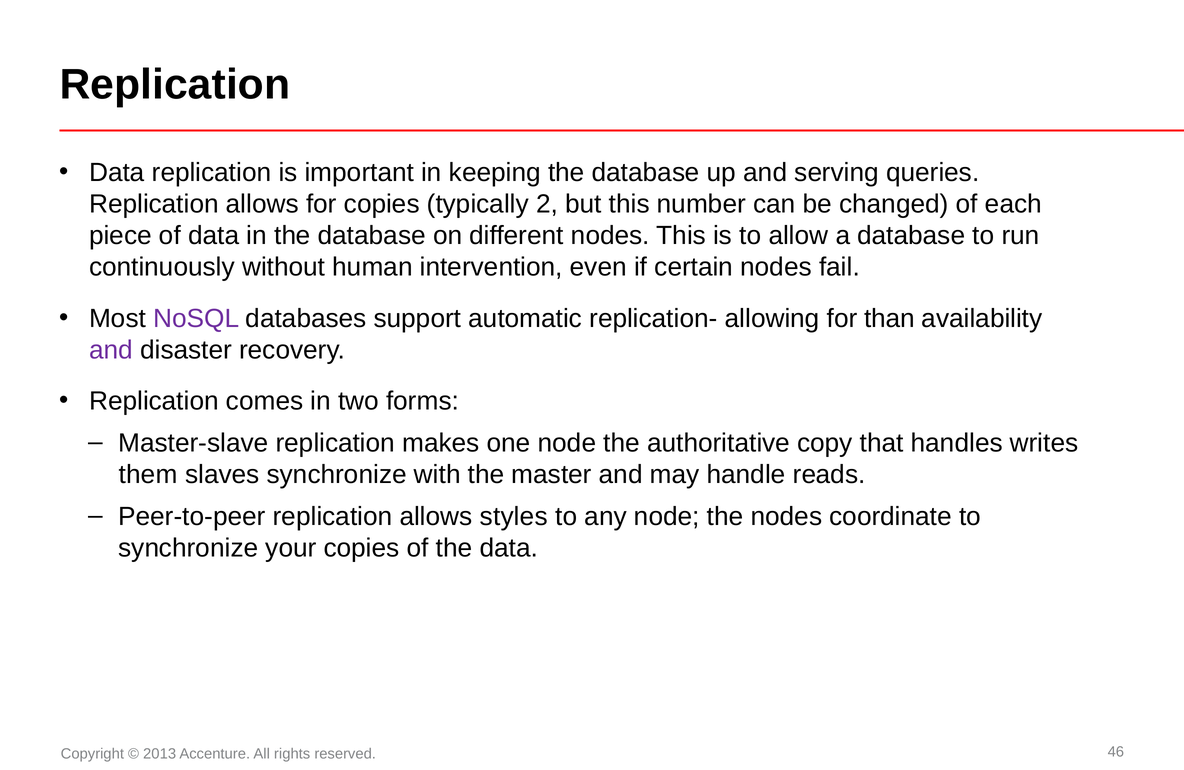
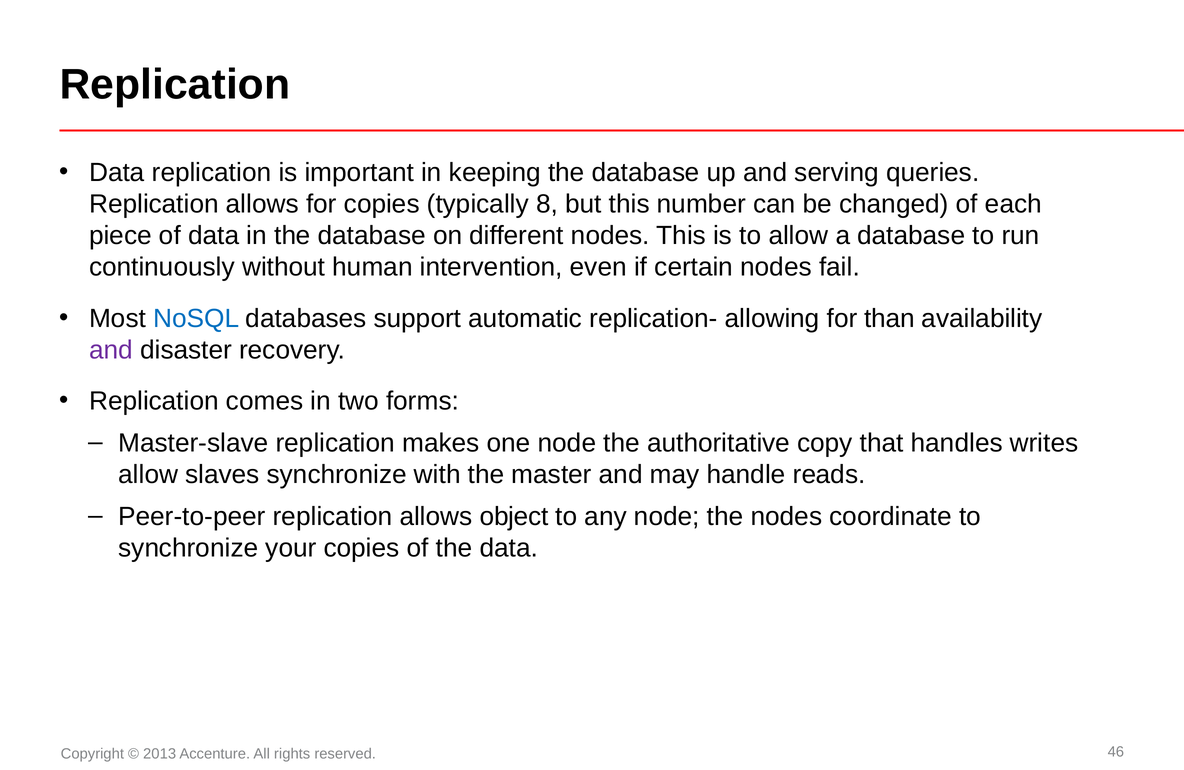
2: 2 -> 8
NoSQL colour: purple -> blue
them at (148, 474): them -> allow
styles: styles -> object
